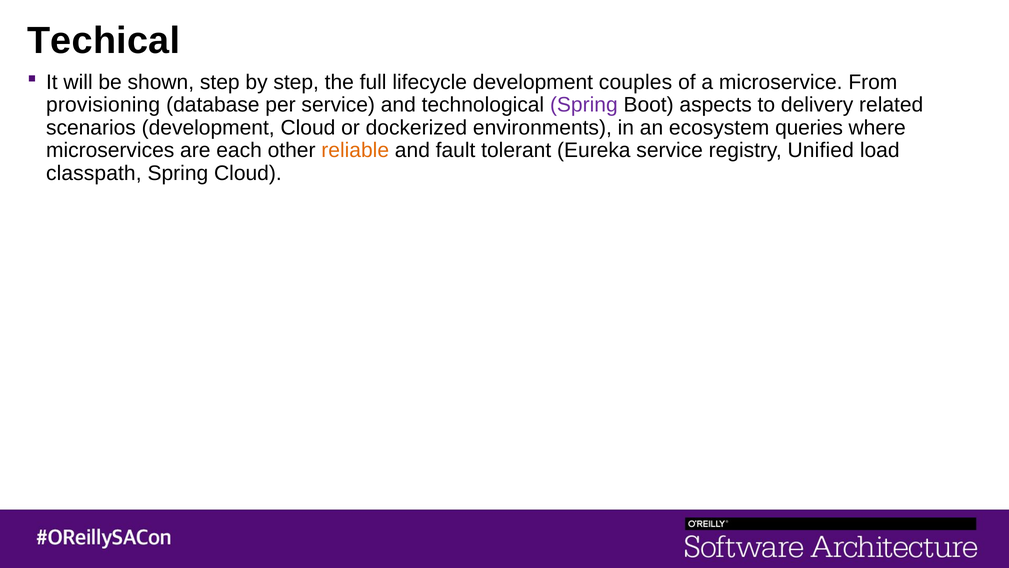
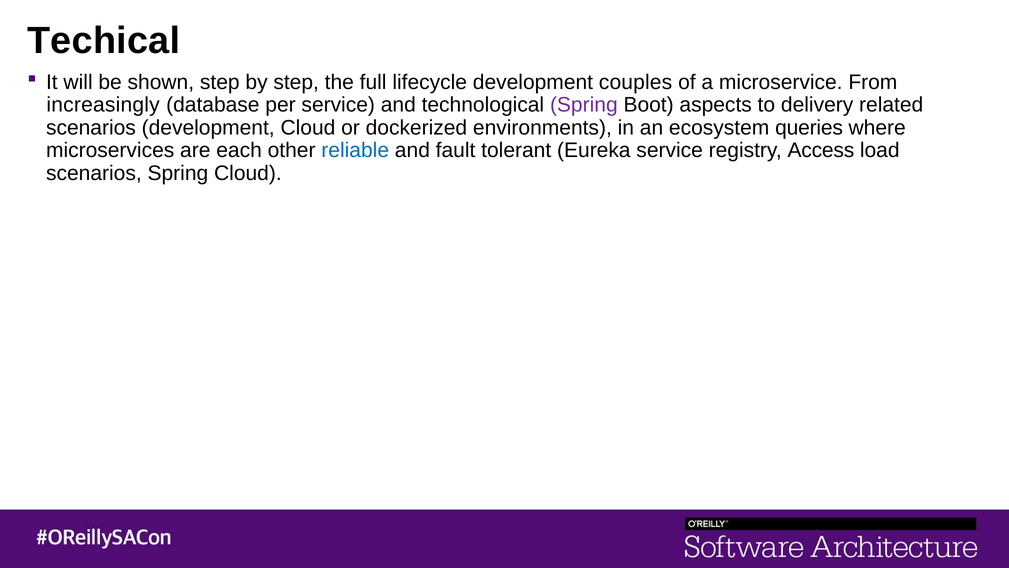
provisioning: provisioning -> increasingly
reliable colour: orange -> blue
Unified: Unified -> Access
classpath at (94, 173): classpath -> scenarios
